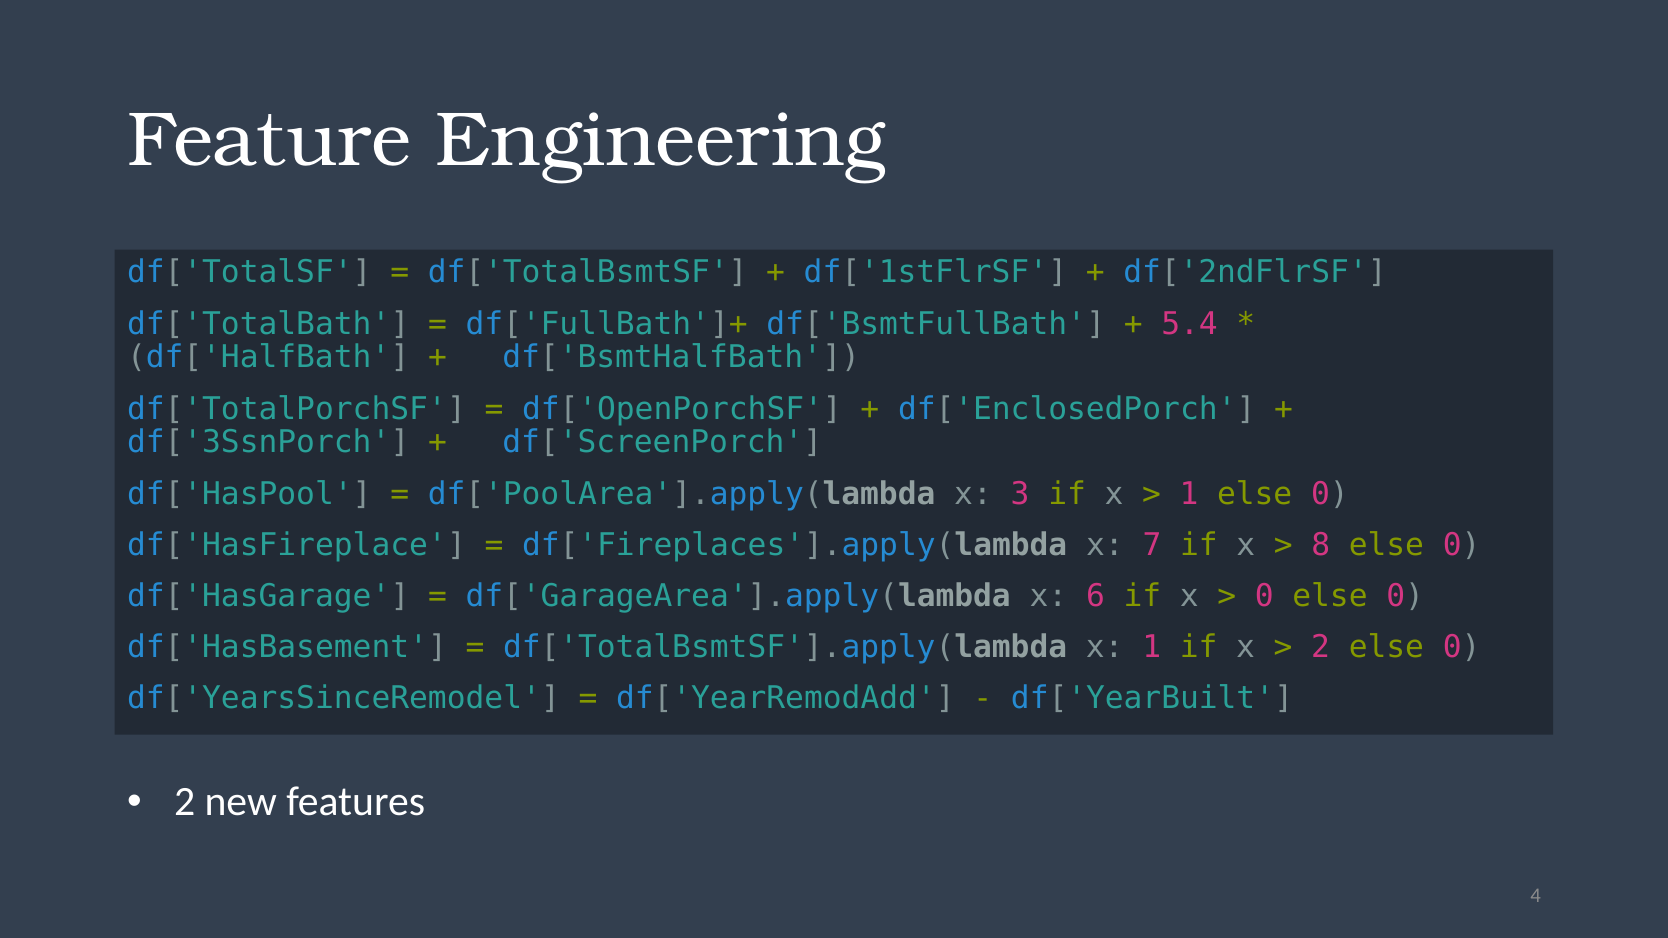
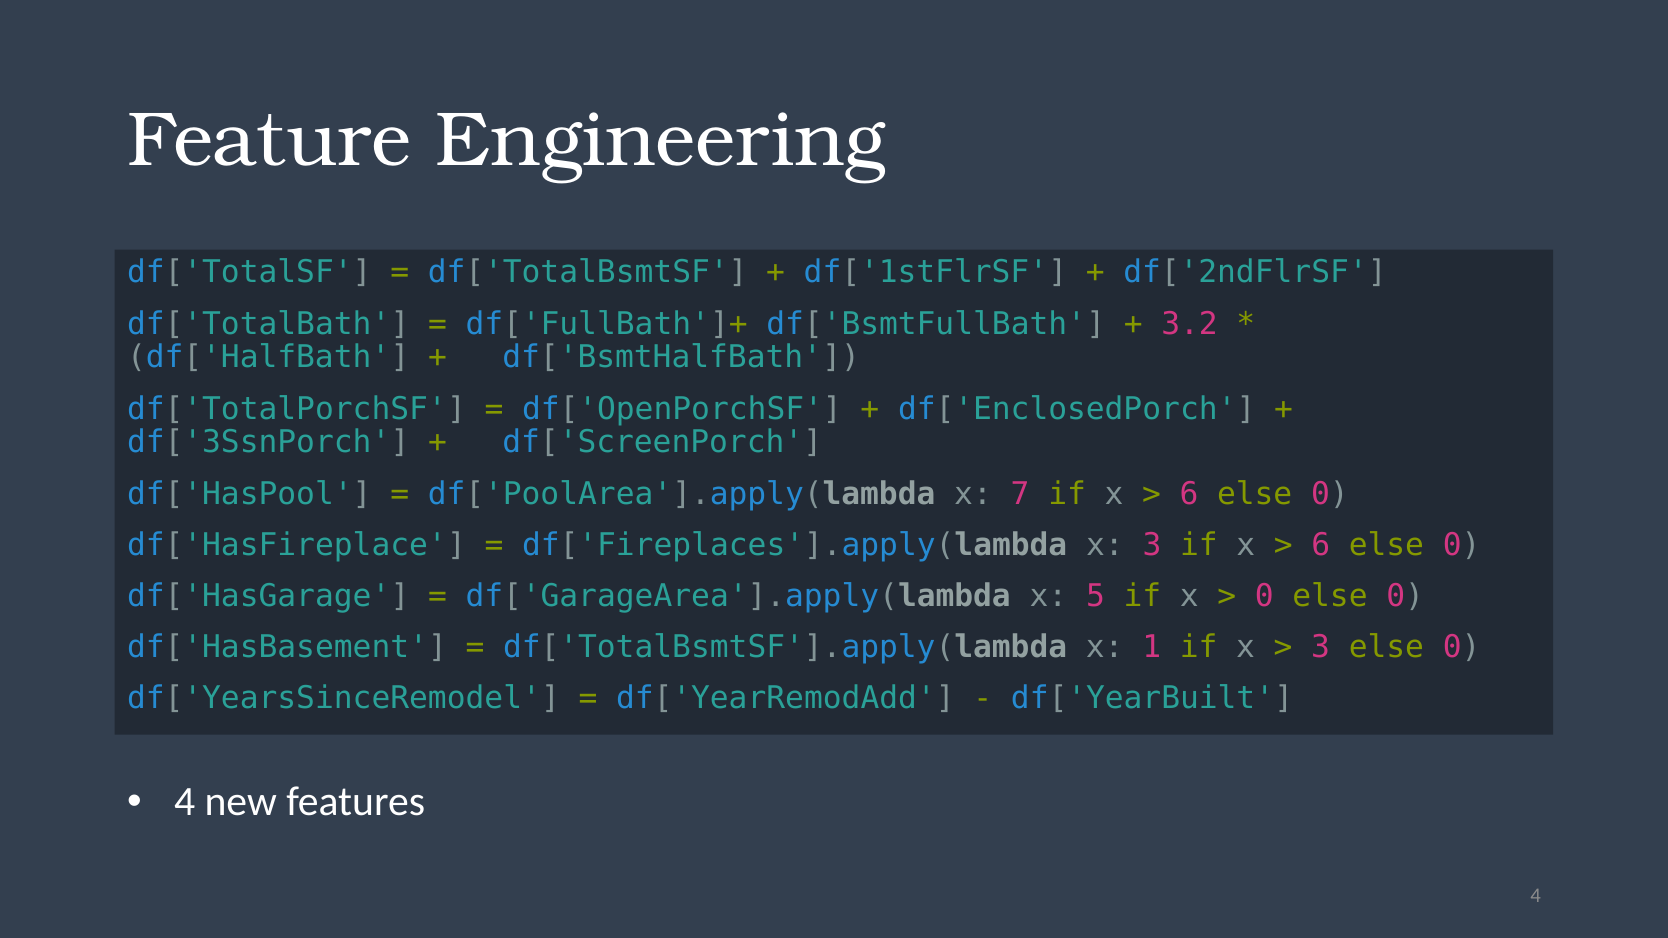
5.4: 5.4 -> 3.2
3: 3 -> 7
1 at (1189, 494): 1 -> 6
x 7: 7 -> 3
8 at (1321, 545): 8 -> 6
6: 6 -> 5
2 at (1321, 647): 2 -> 3
2 at (185, 802): 2 -> 4
